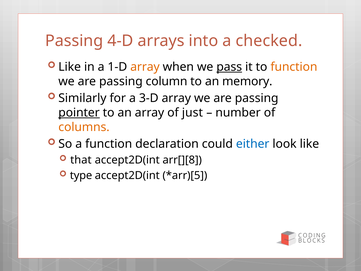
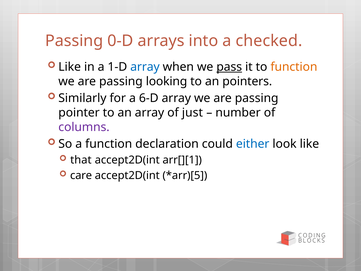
4-D: 4-D -> 0-D
array at (145, 67) colour: orange -> blue
column: column -> looking
memory: memory -> pointers
3-D: 3-D -> 6-D
pointer underline: present -> none
columns colour: orange -> purple
arr[][8: arr[][8 -> arr[][1
type: type -> care
